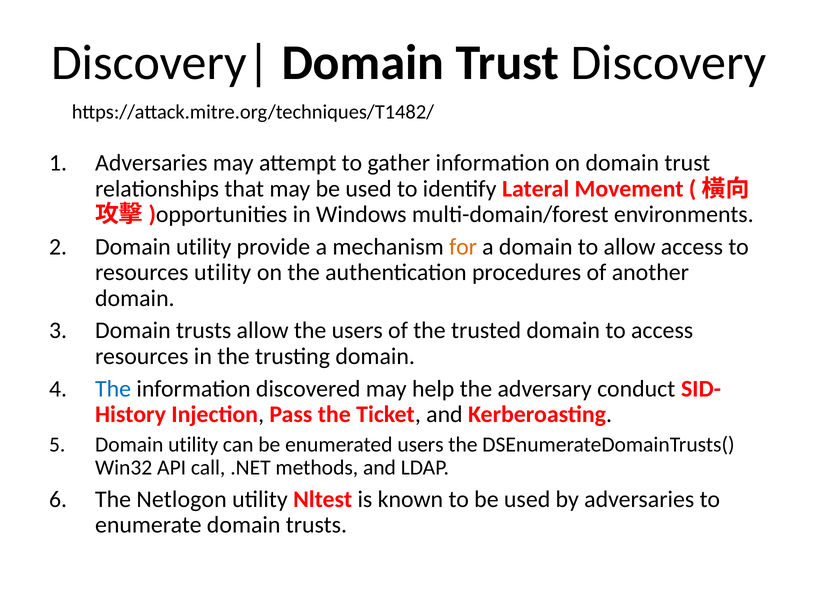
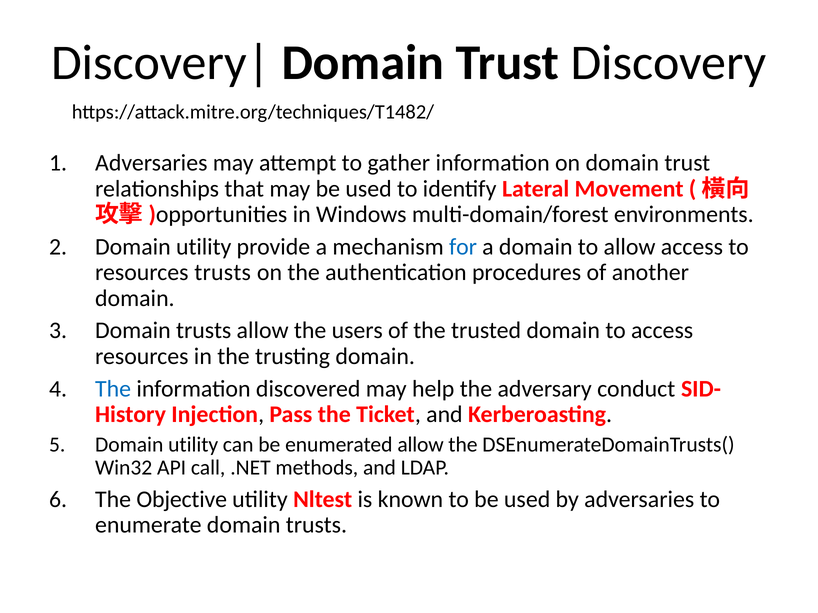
for colour: orange -> blue
resources utility: utility -> trusts
enumerated users: users -> allow
Netlogon: Netlogon -> Objective
